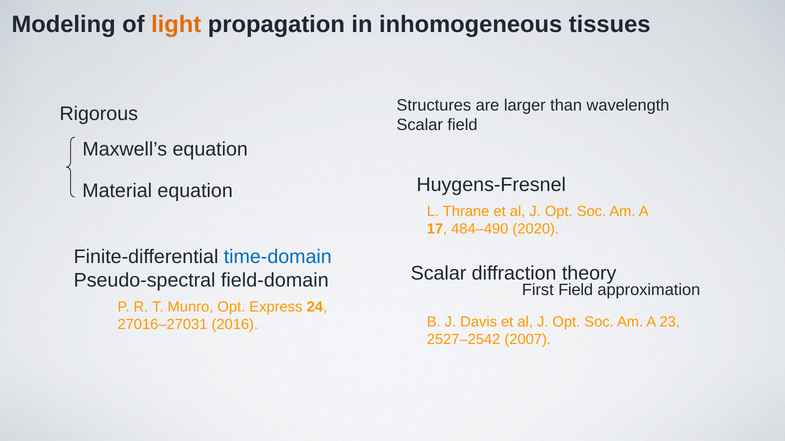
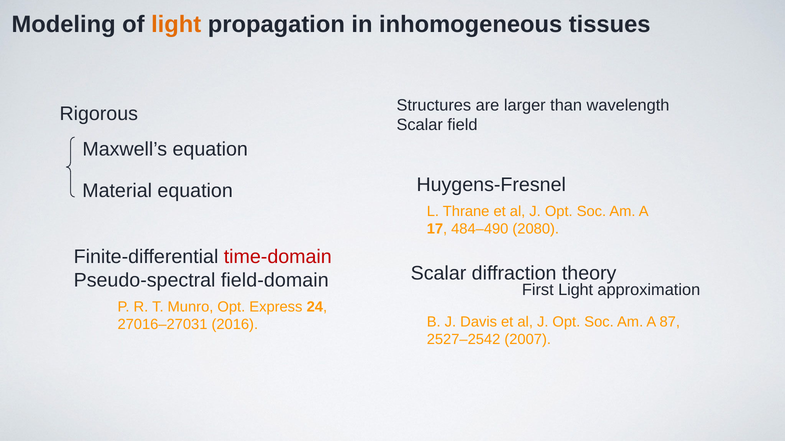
2020: 2020 -> 2080
time-domain colour: blue -> red
First Field: Field -> Light
23: 23 -> 87
